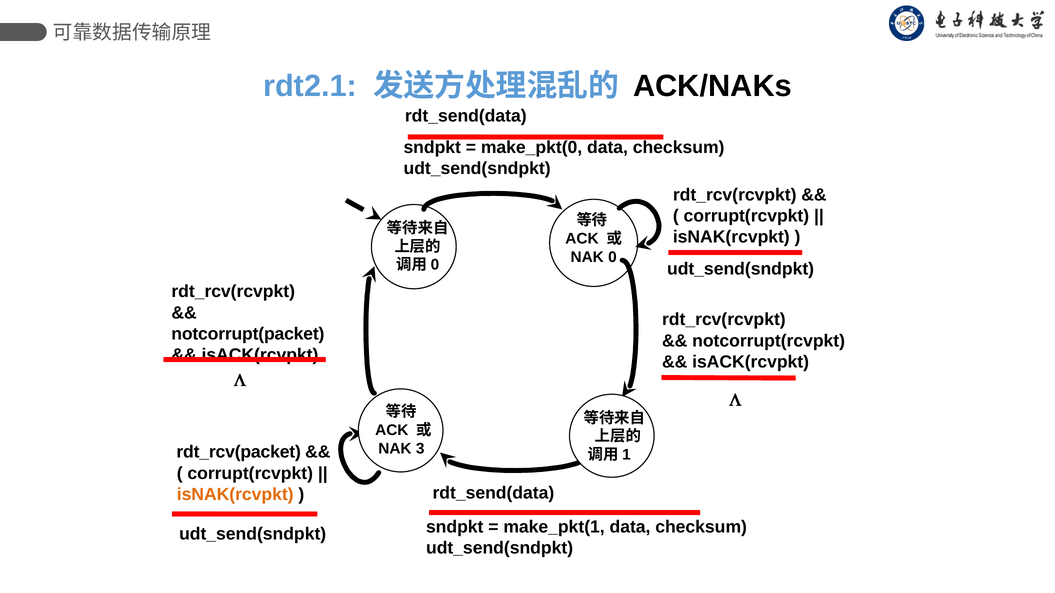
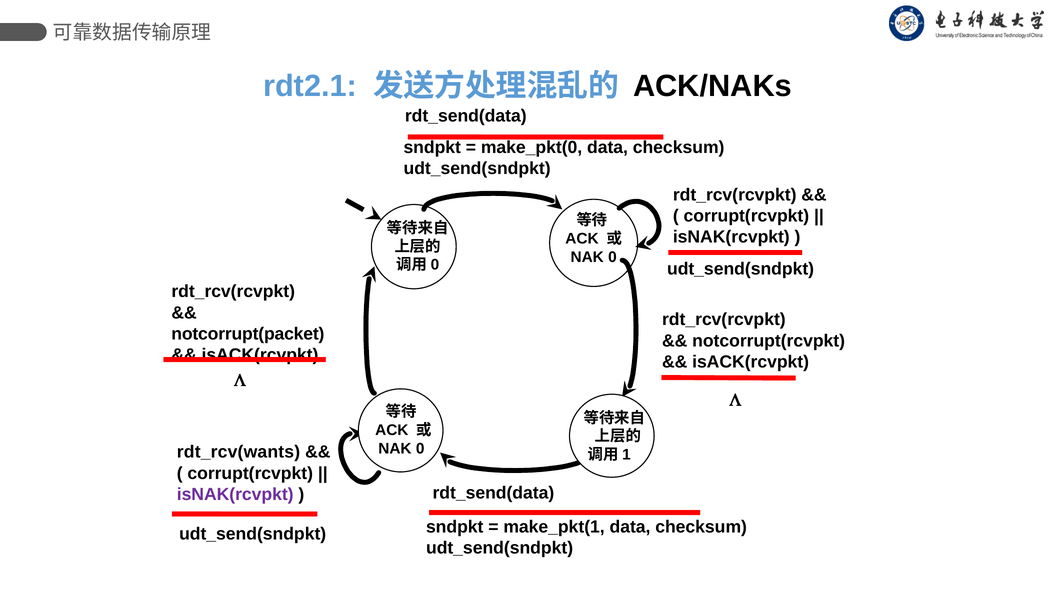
3 at (420, 449): 3 -> 0
rdt_rcv(packet: rdt_rcv(packet -> rdt_rcv(wants
isNAK(rcvpkt at (235, 495) colour: orange -> purple
